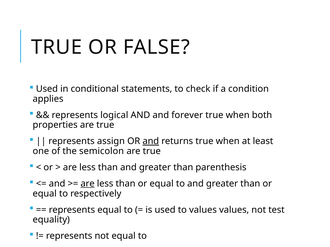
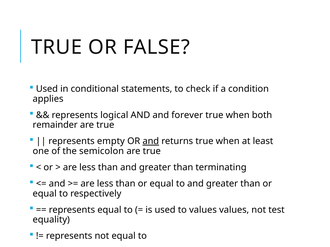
properties: properties -> remainder
assign: assign -> empty
parenthesis: parenthesis -> terminating
are at (88, 184) underline: present -> none
